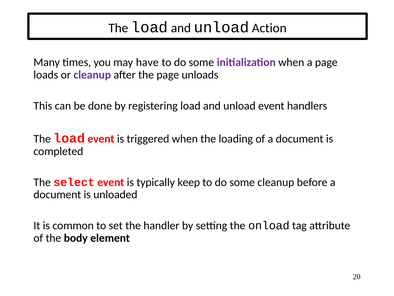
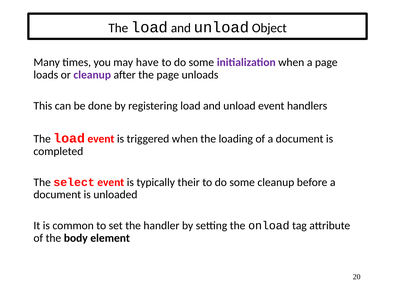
Action: Action -> Object
keep: keep -> their
